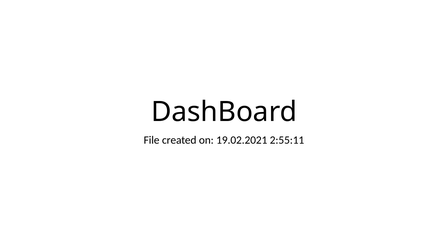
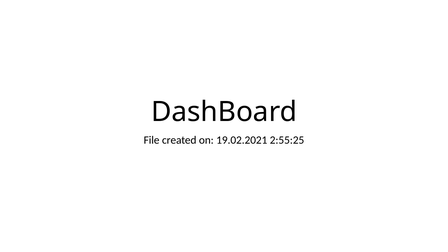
2:55:11: 2:55:11 -> 2:55:25
